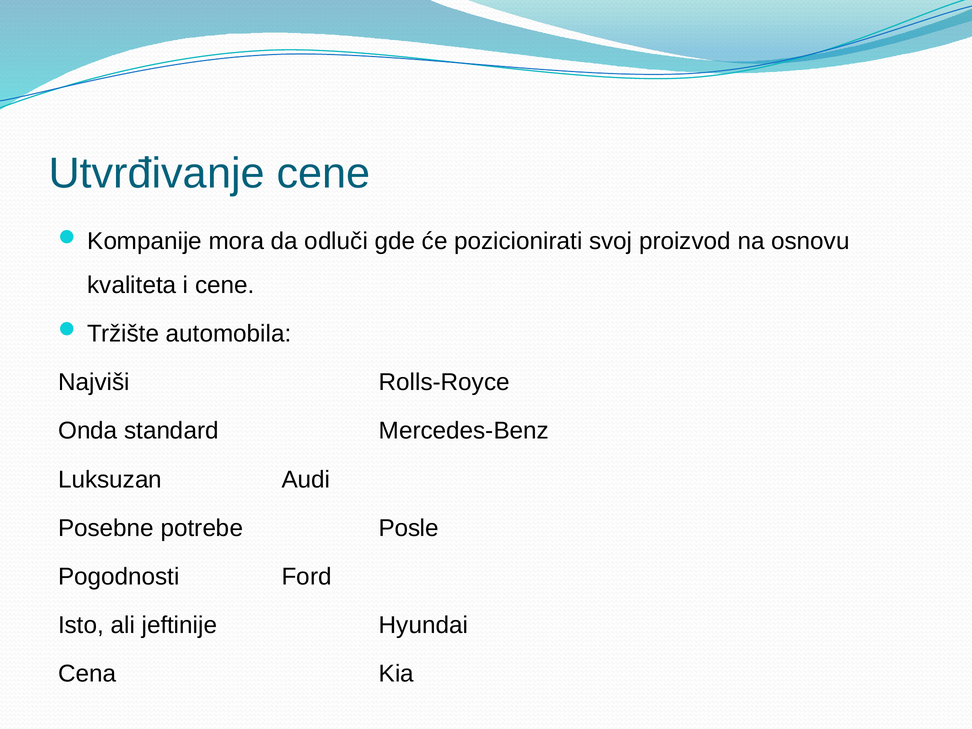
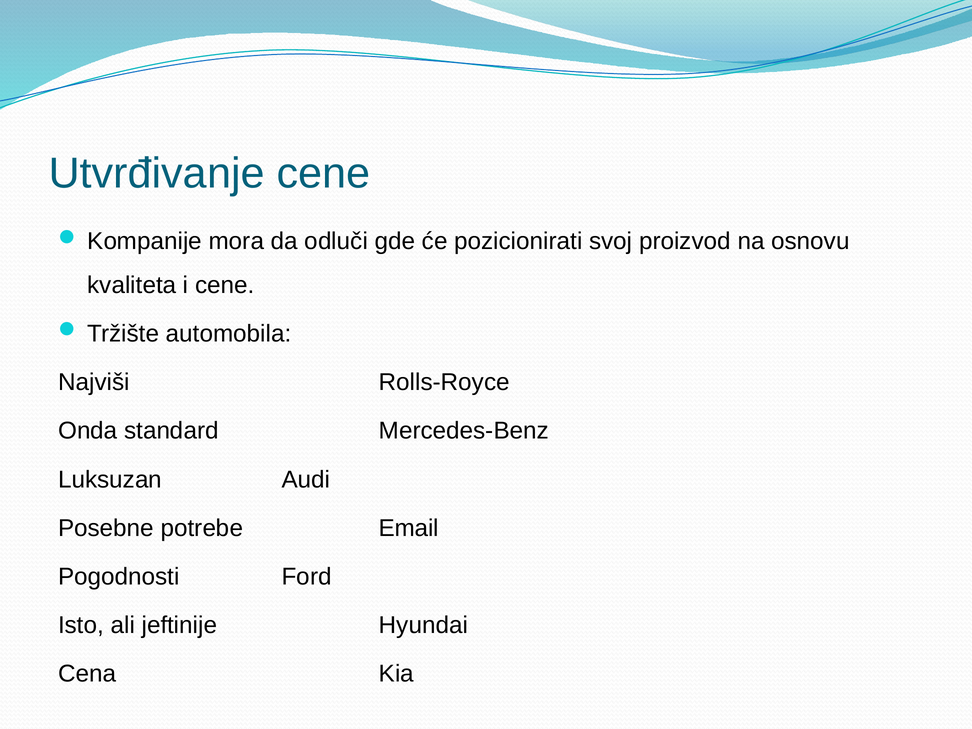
Posle: Posle -> Email
